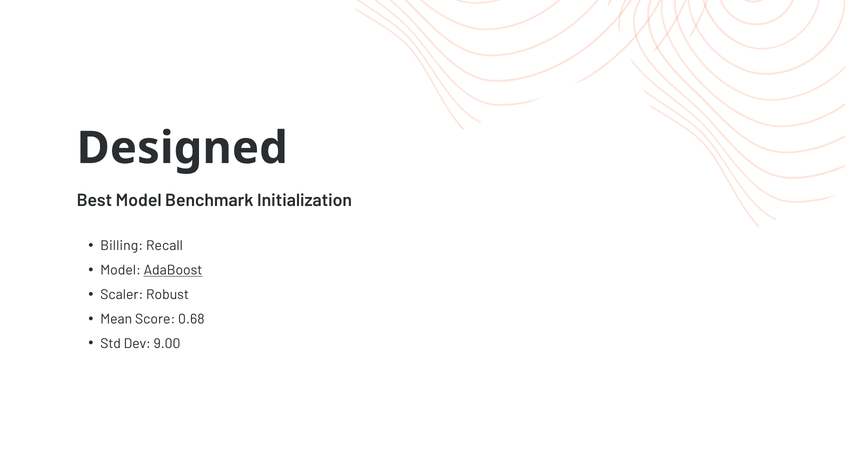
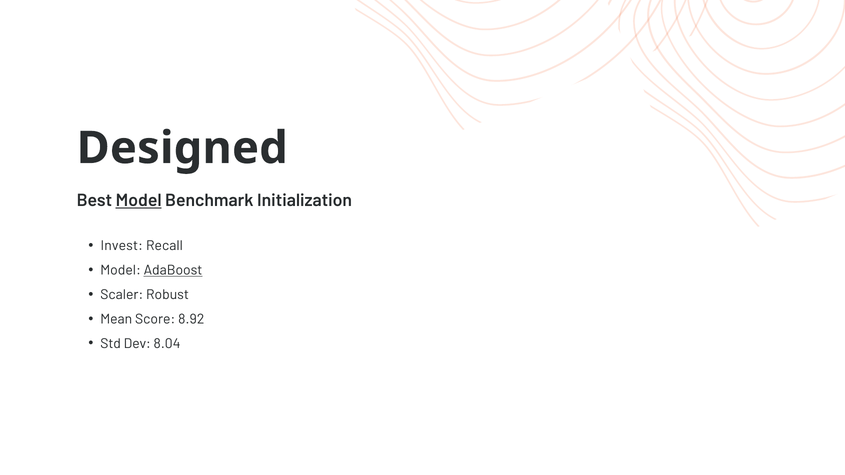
Model at (139, 200) underline: none -> present
Billing: Billing -> Invest
0.68: 0.68 -> 8.92
9.00: 9.00 -> 8.04
